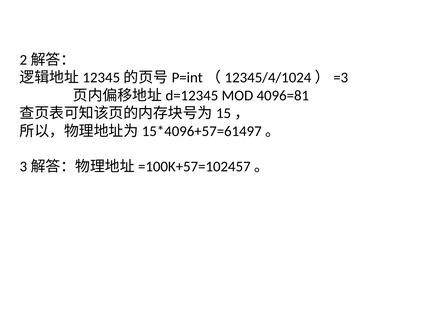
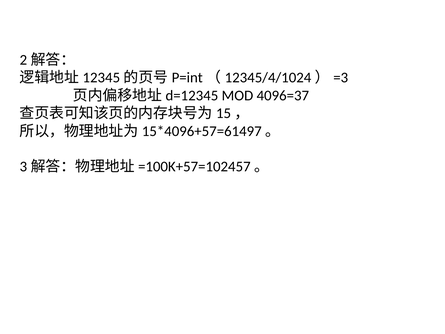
4096=81: 4096=81 -> 4096=37
